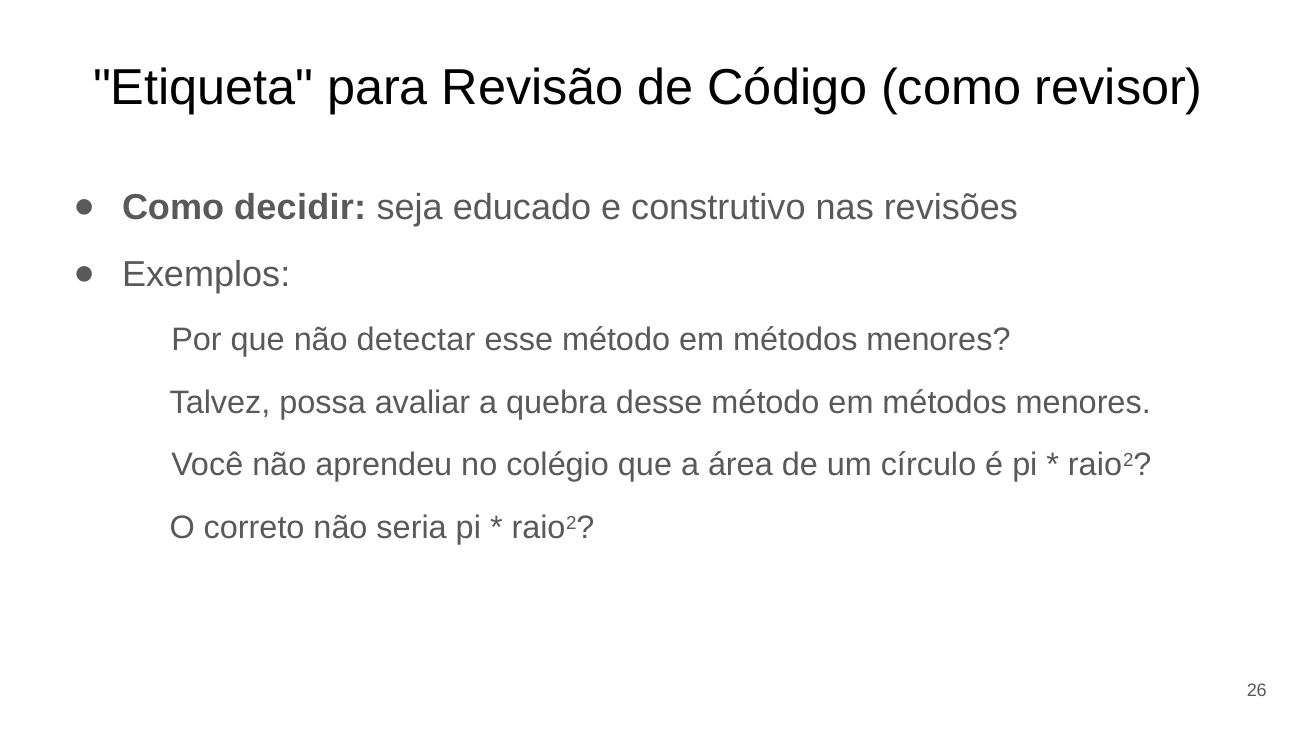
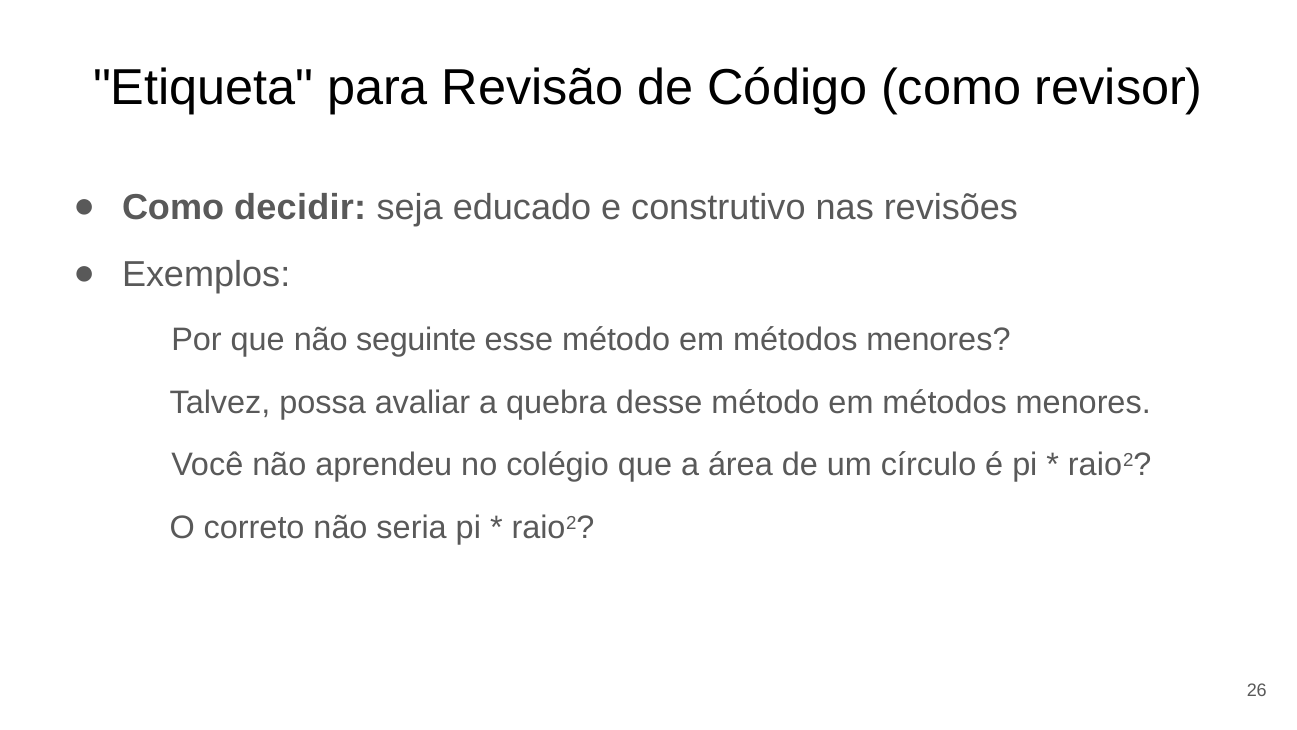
detectar: detectar -> seguinte
